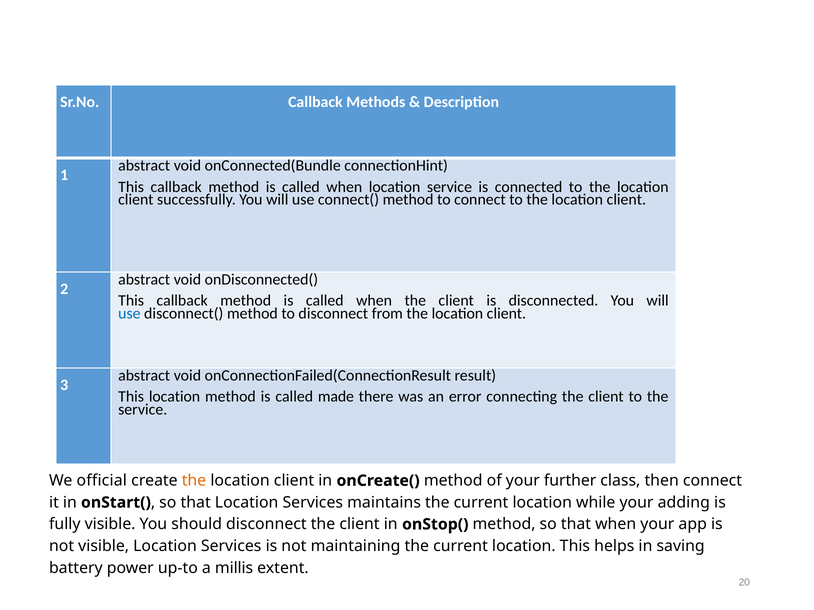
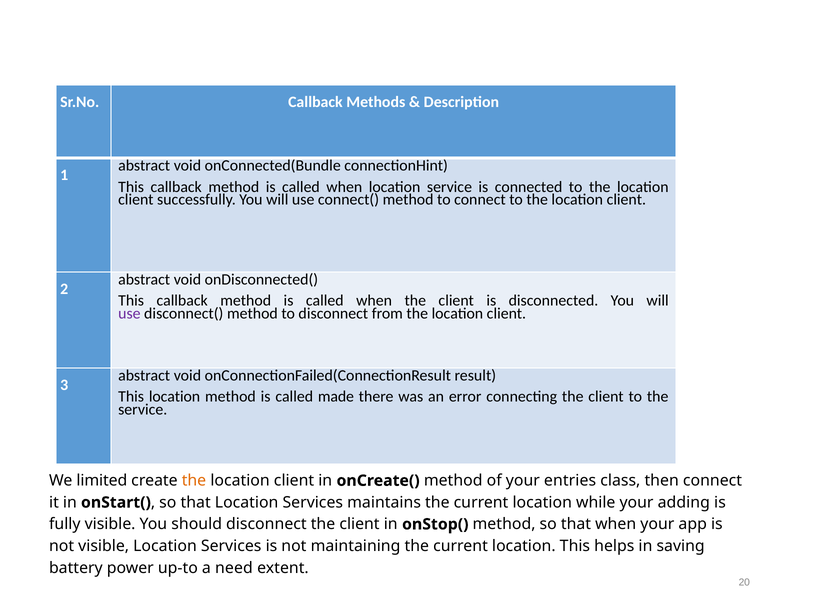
use at (129, 314) colour: blue -> purple
official: official -> limited
further: further -> entries
millis: millis -> need
